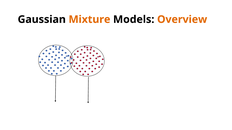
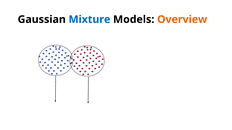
Mixture colour: orange -> blue
